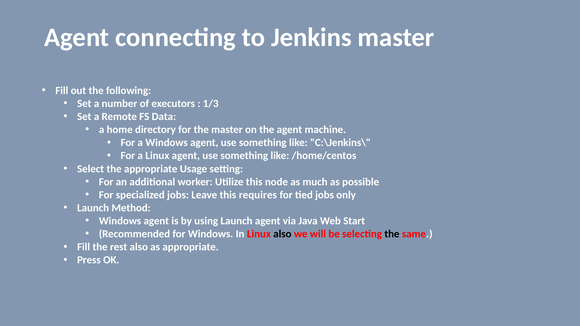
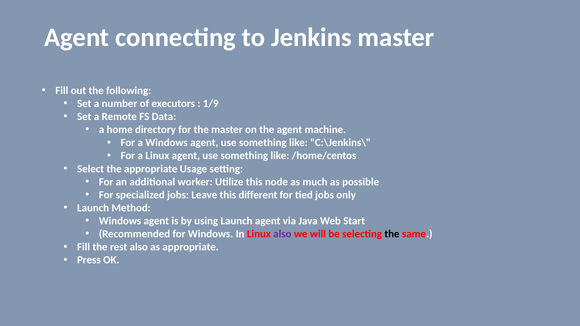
1/3: 1/3 -> 1/9
requires: requires -> different
also at (282, 234) colour: black -> purple
